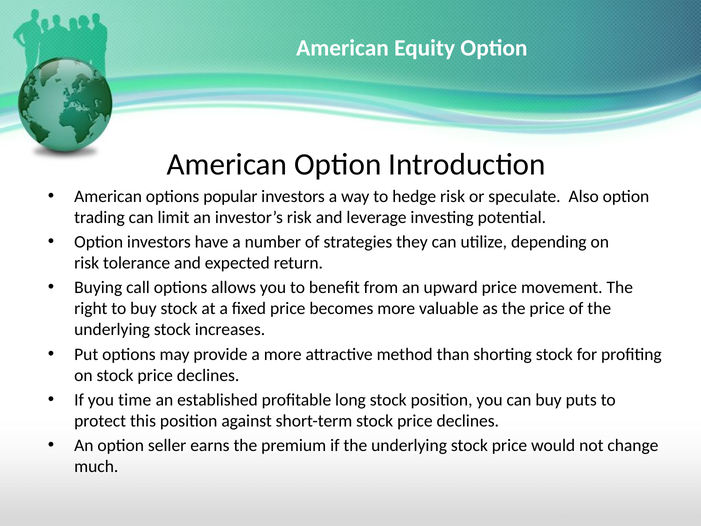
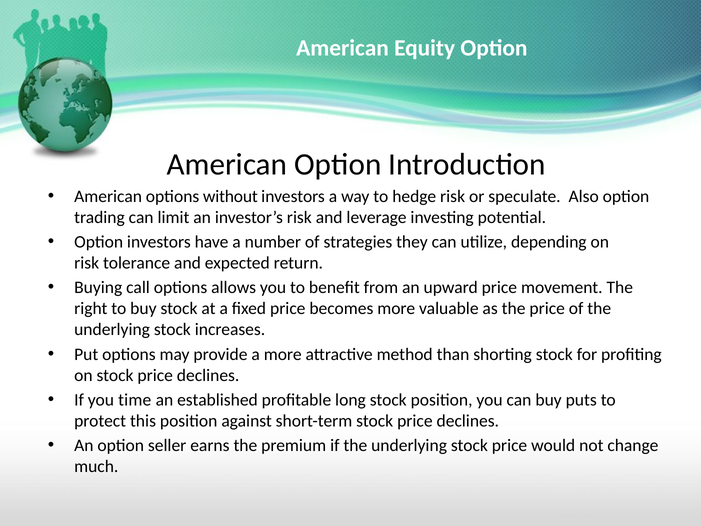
popular: popular -> without
